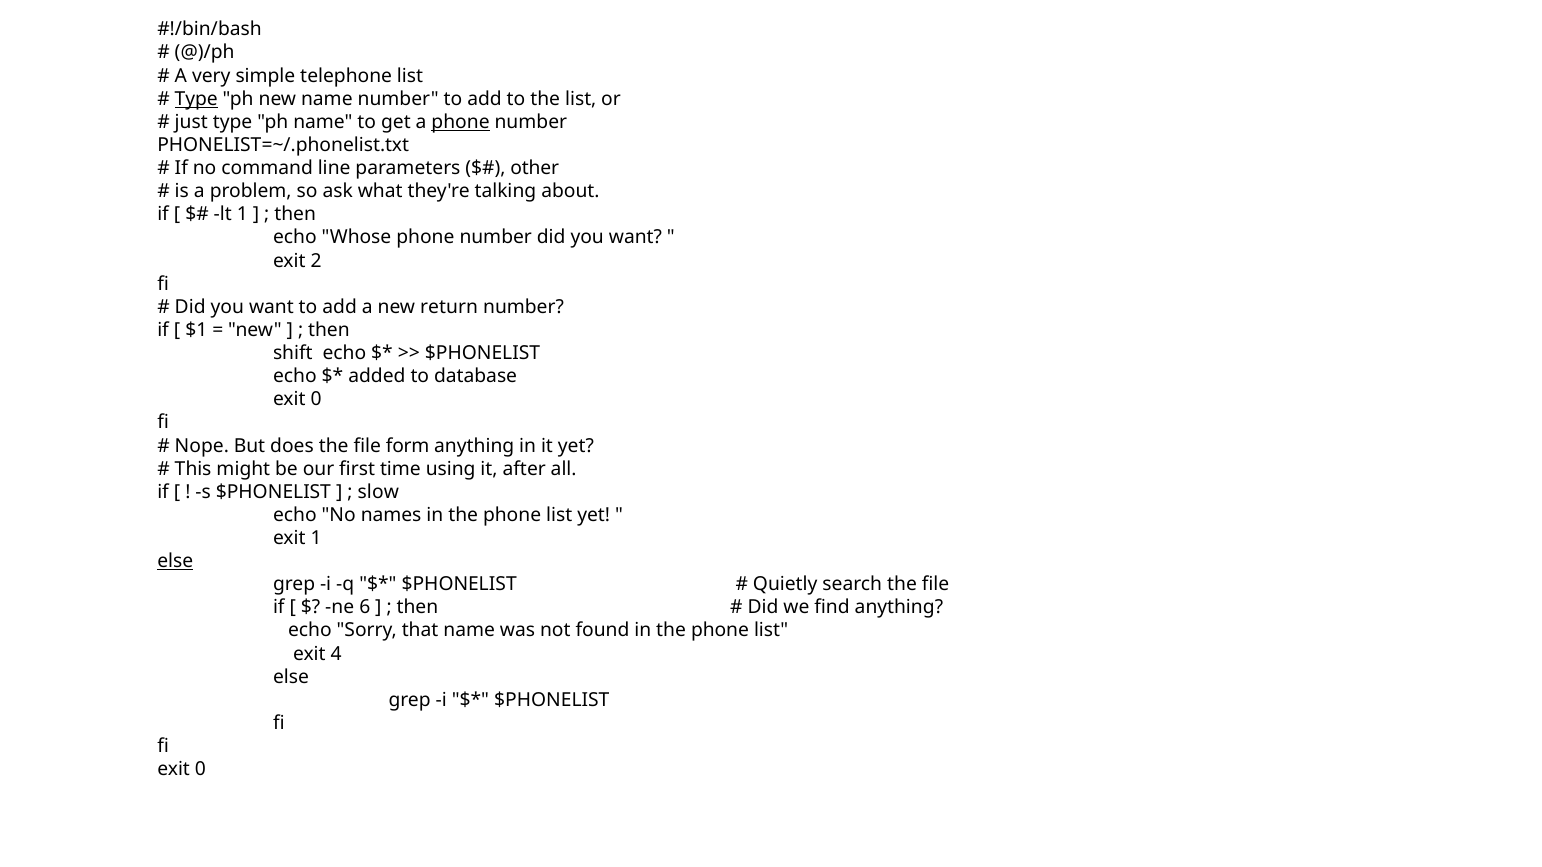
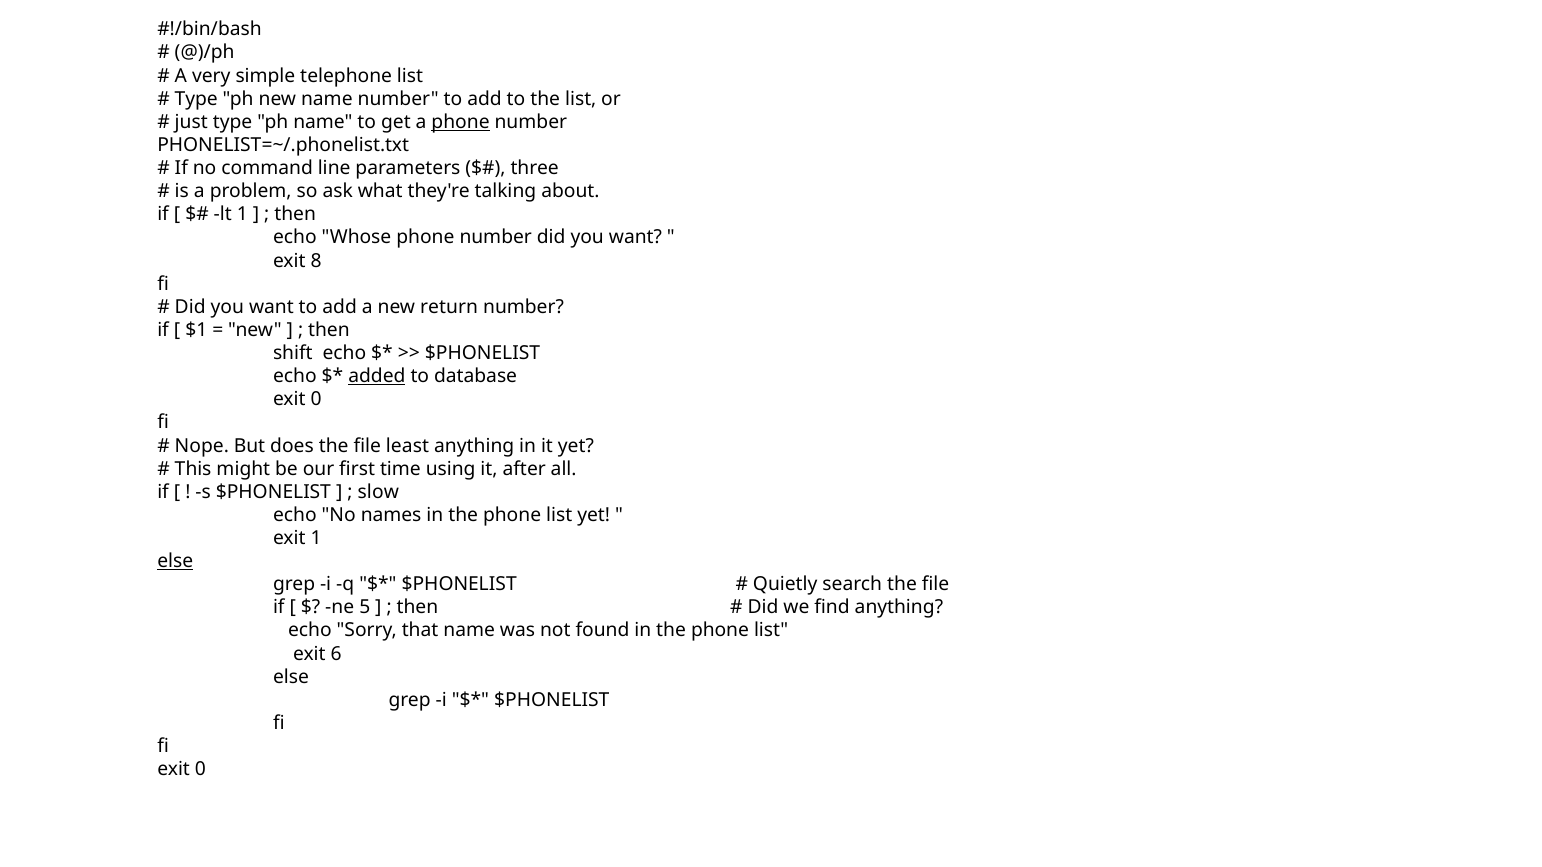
Type at (196, 99) underline: present -> none
other: other -> three
2: 2 -> 8
added underline: none -> present
form: form -> least
6: 6 -> 5
4: 4 -> 6
